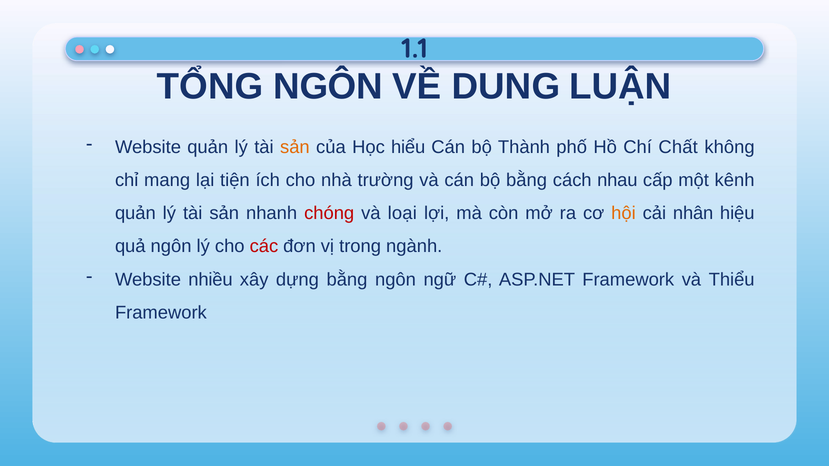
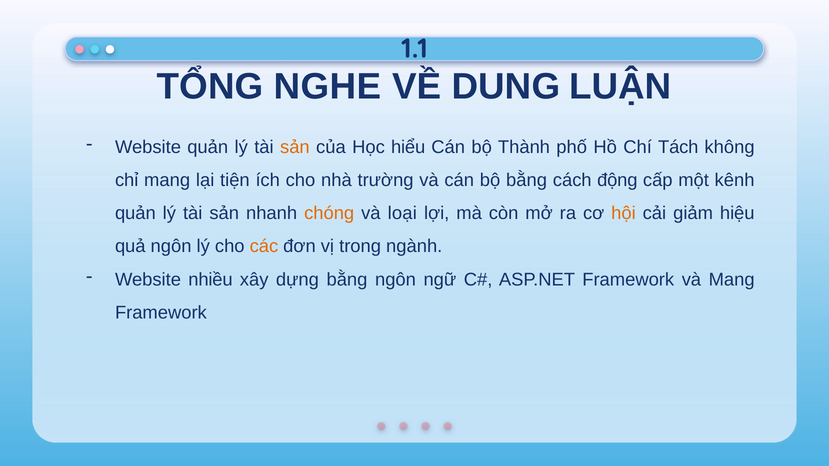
TỔNG NGÔN: NGÔN -> NGHE
Chất: Chất -> Tách
nhau: nhau -> động
chóng colour: red -> orange
nhân: nhân -> giảm
các colour: red -> orange
và Thiểu: Thiểu -> Mang
